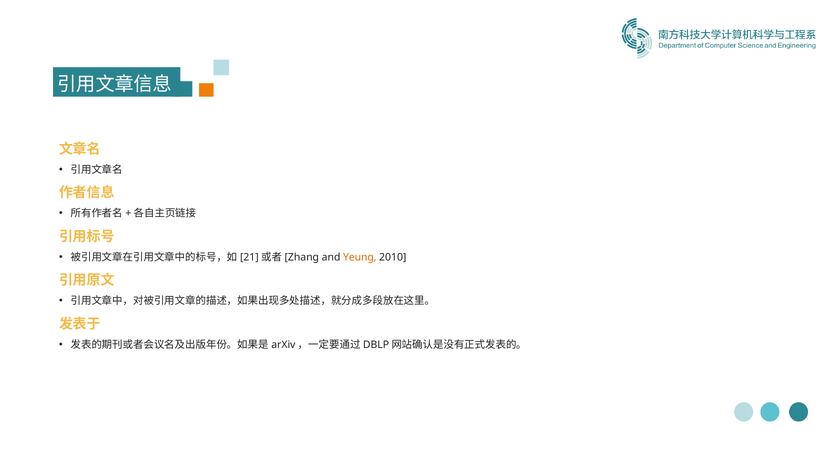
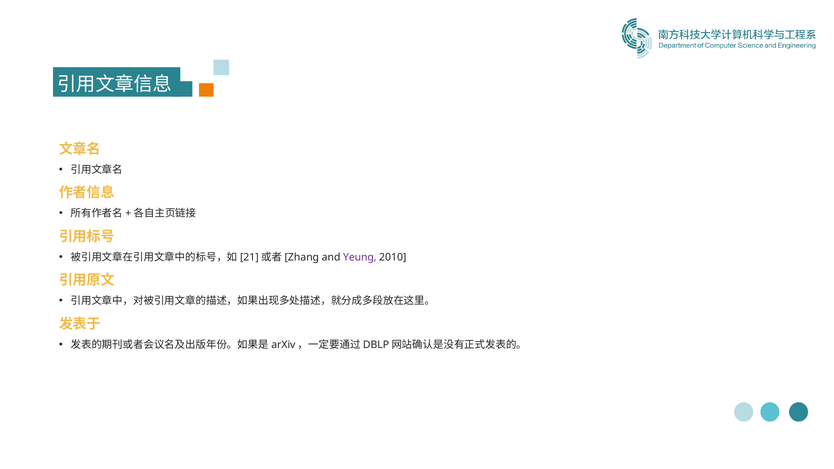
Yeung colour: orange -> purple
